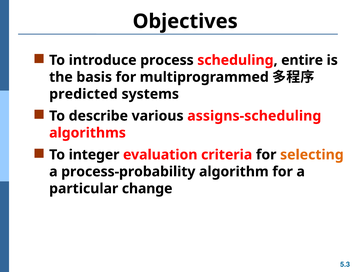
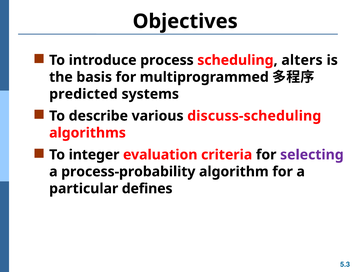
entire: entire -> alters
assigns-scheduling: assigns-scheduling -> discuss-scheduling
selecting colour: orange -> purple
change: change -> defines
